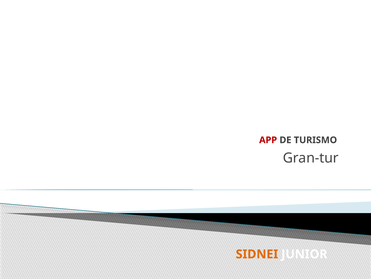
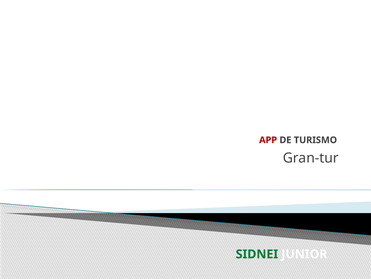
SIDNEI colour: orange -> green
